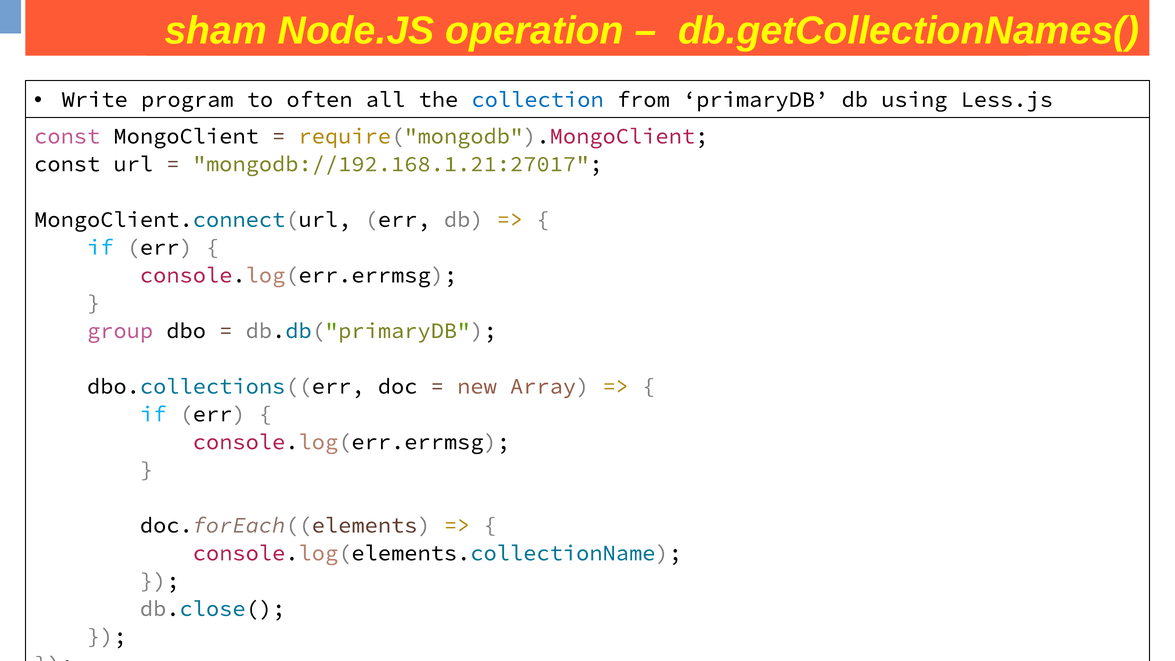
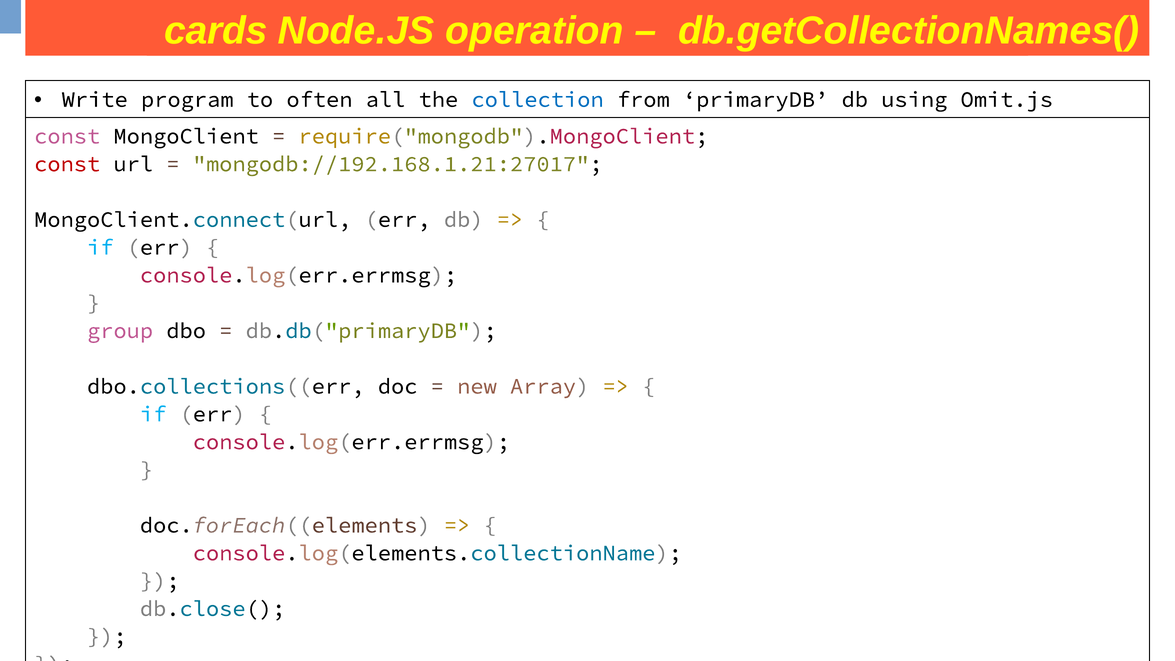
sham: sham -> cards
Less.js: Less.js -> Omit.js
const at (67, 164) colour: black -> red
